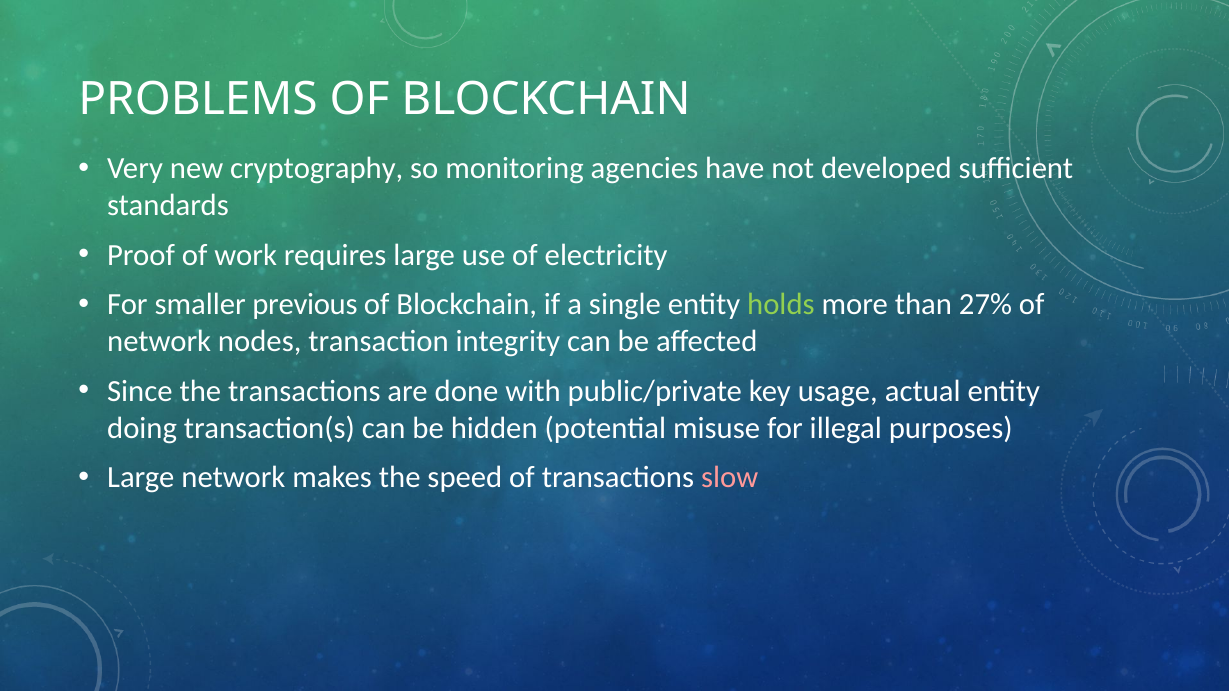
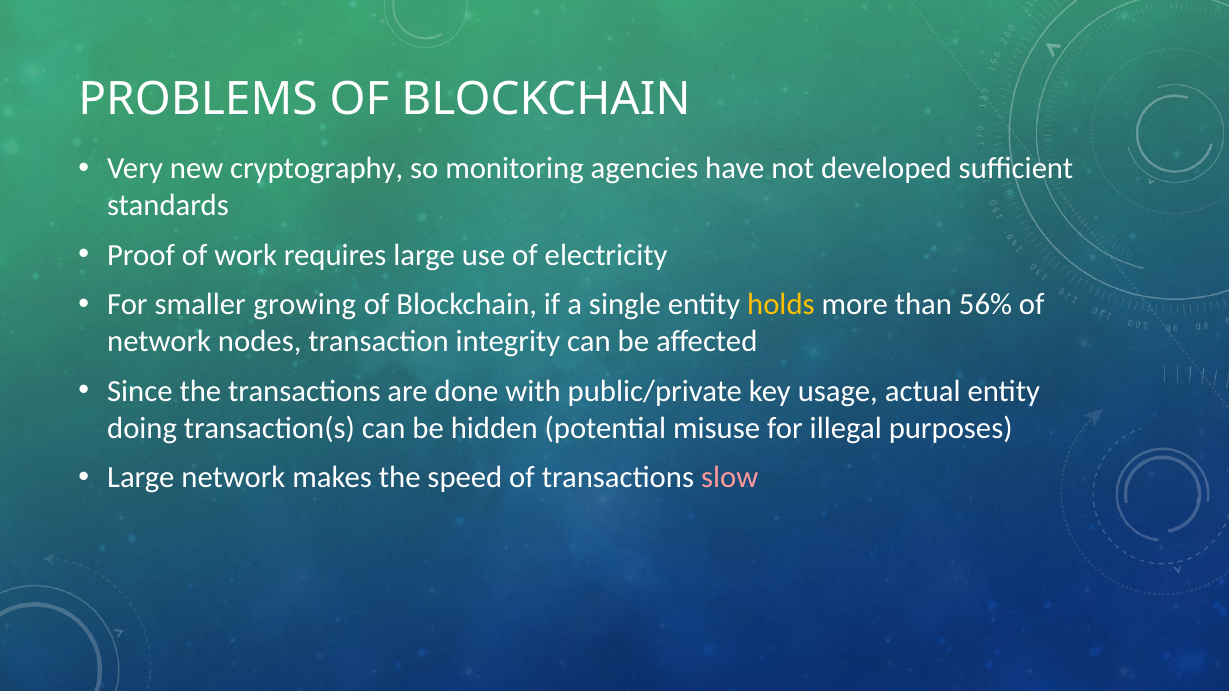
previous: previous -> growing
holds colour: light green -> yellow
27%: 27% -> 56%
